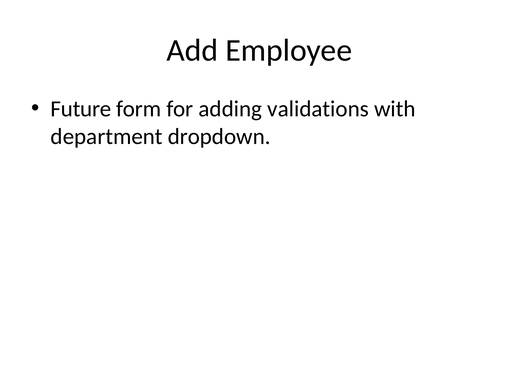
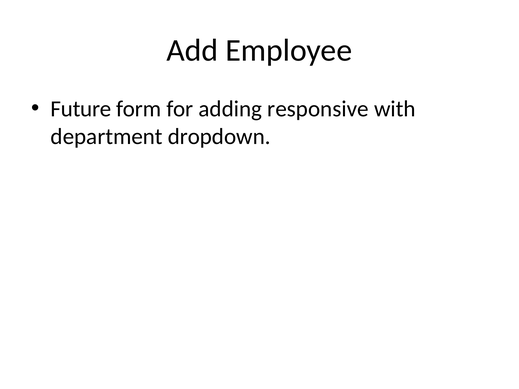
validations: validations -> responsive
